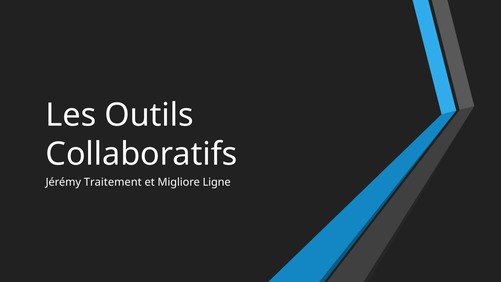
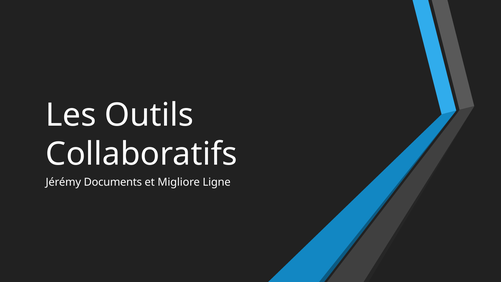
Traitement: Traitement -> Documents
